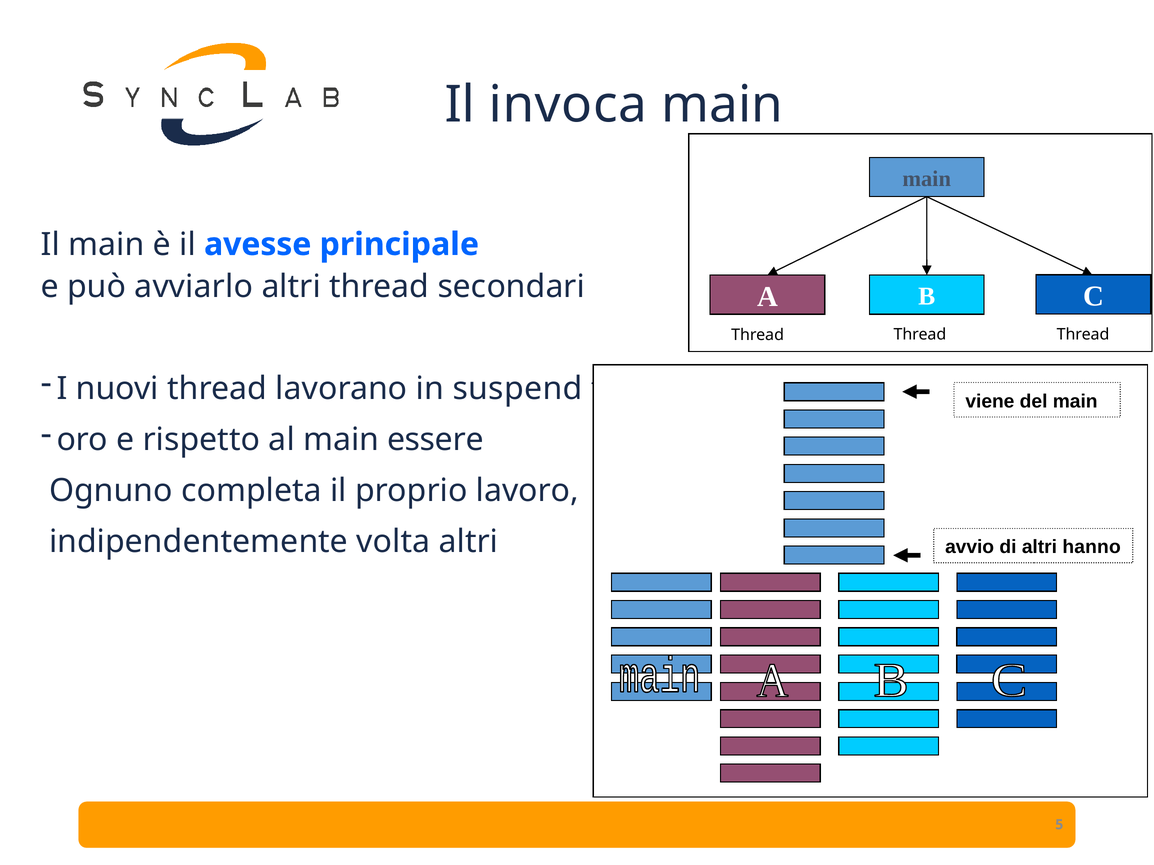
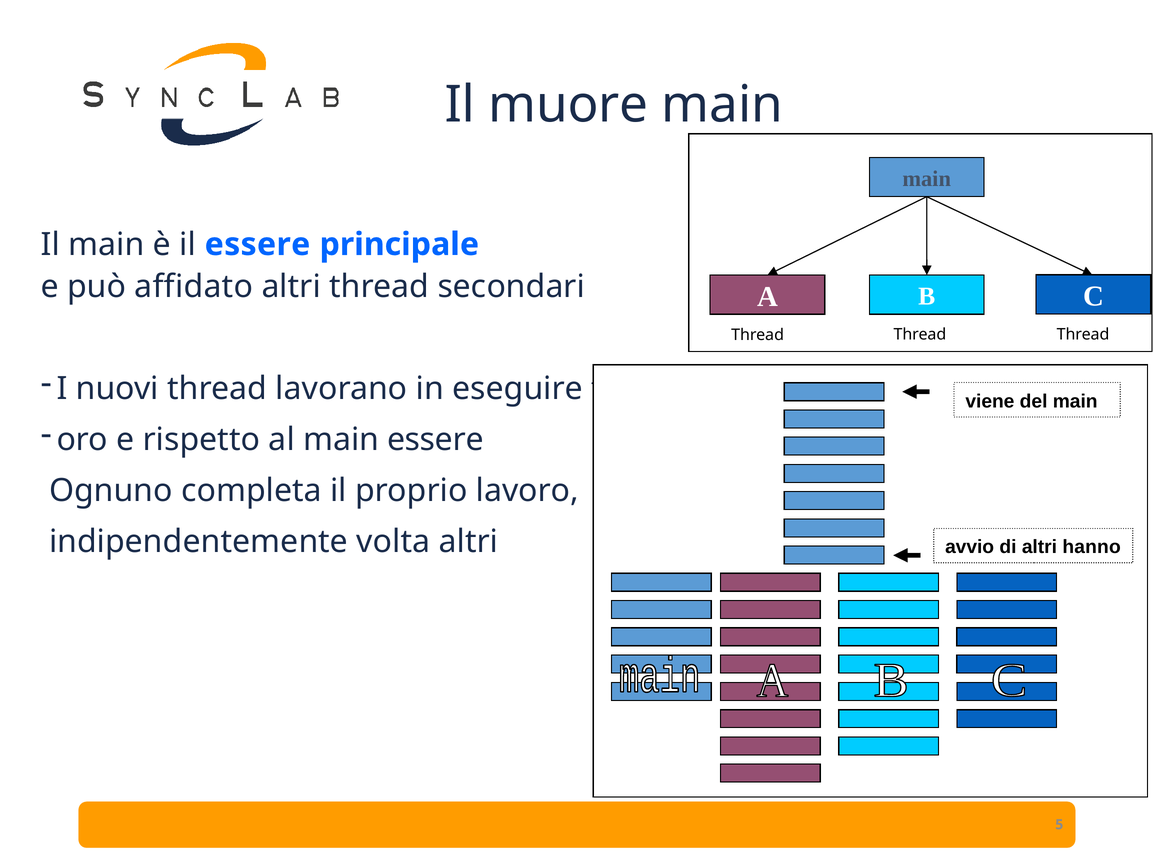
invoca: invoca -> muore
il avesse: avesse -> essere
avviarlo: avviarlo -> affidato
suspend: suspend -> eseguire
